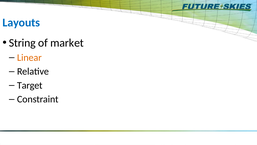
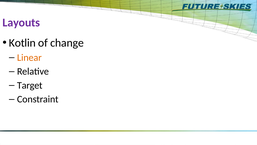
Layouts colour: blue -> purple
String: String -> Kotlin
market: market -> change
